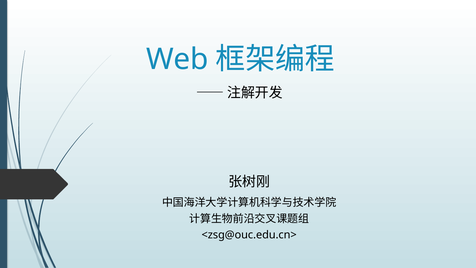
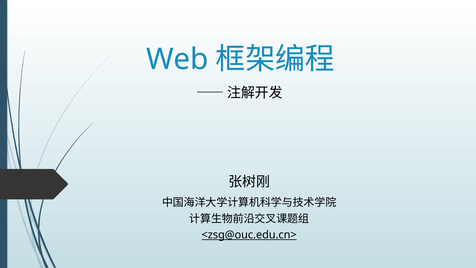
<zsg@ouc.edu.cn> underline: none -> present
